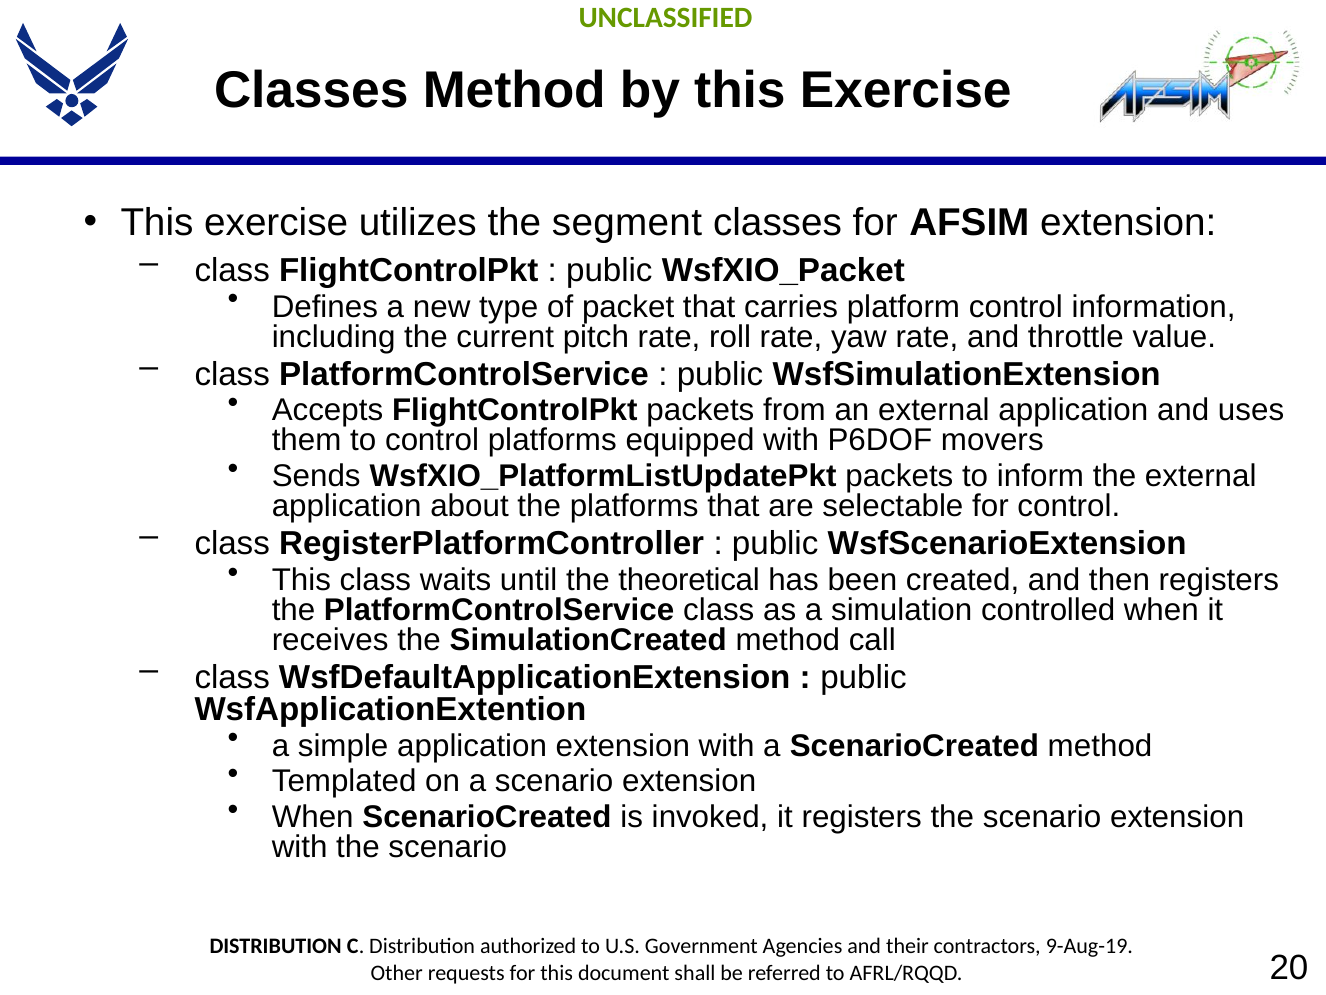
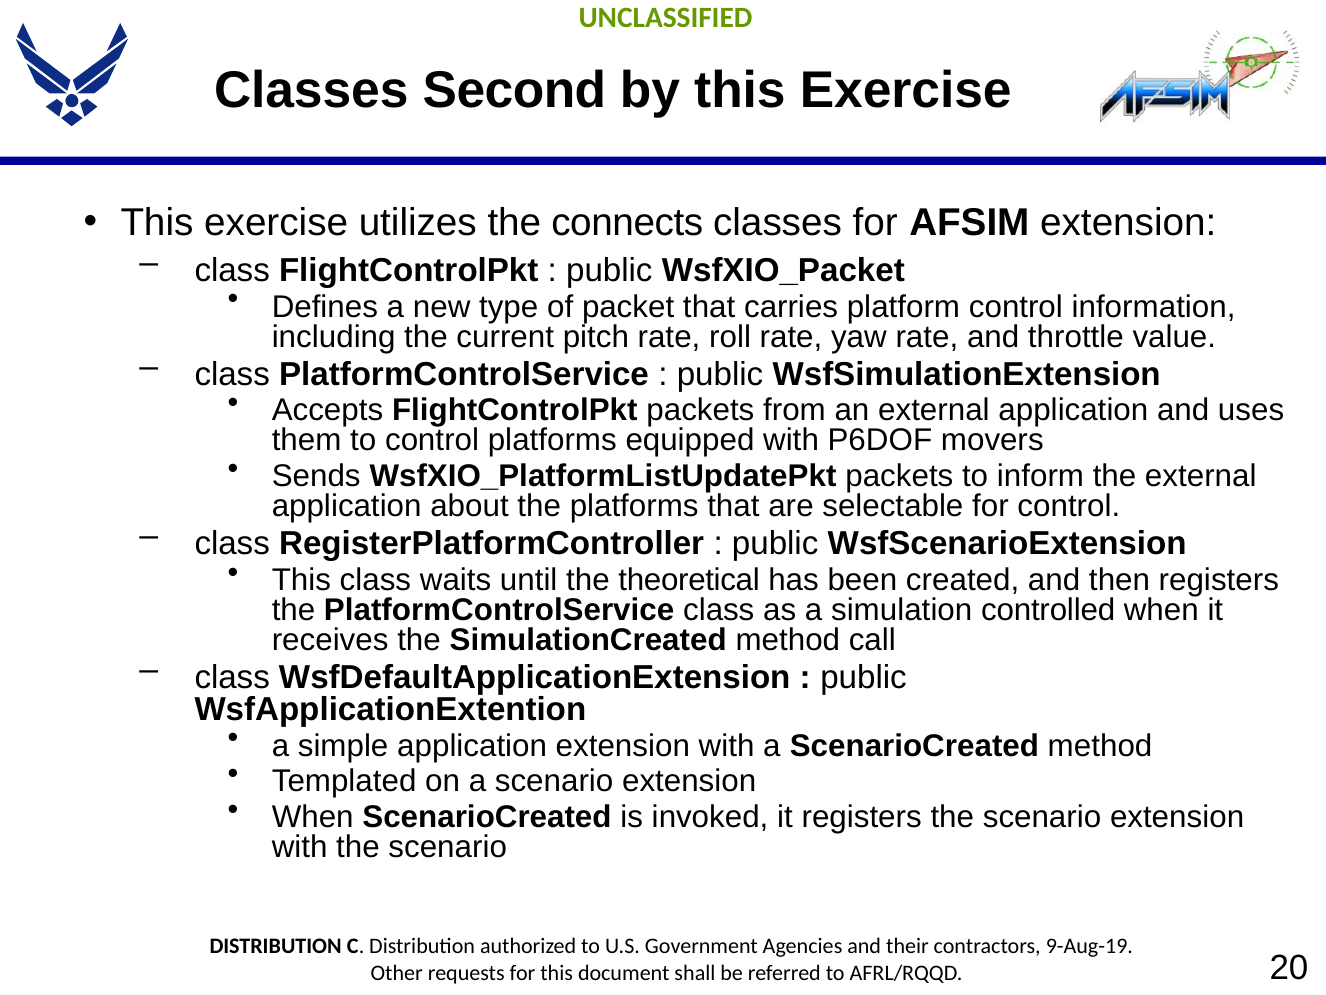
Classes Method: Method -> Second
segment: segment -> connects
